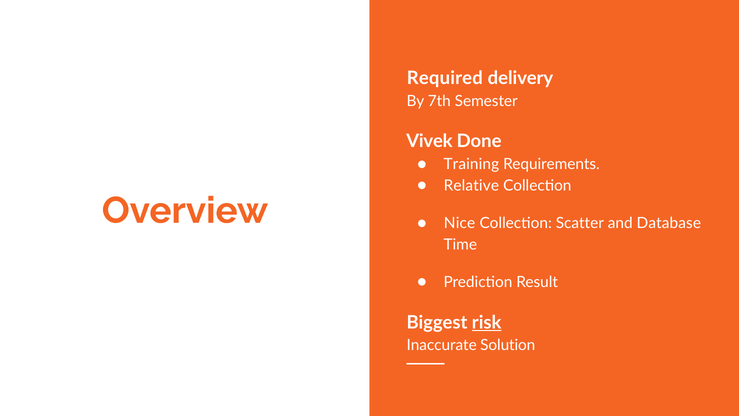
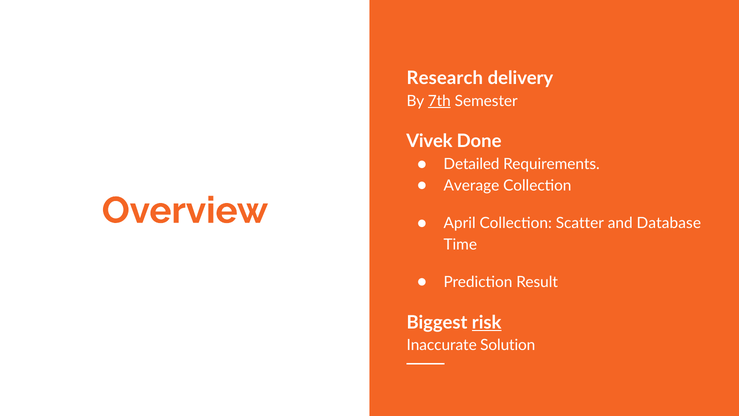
Required: Required -> Research
7th underline: none -> present
Training: Training -> Detailed
Relative: Relative -> Average
Nice: Nice -> April
